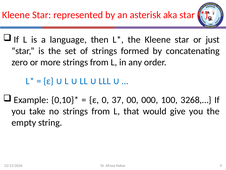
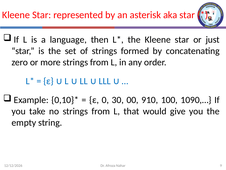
37: 37 -> 30
000: 000 -> 910
3268,…: 3268,… -> 1090,…
